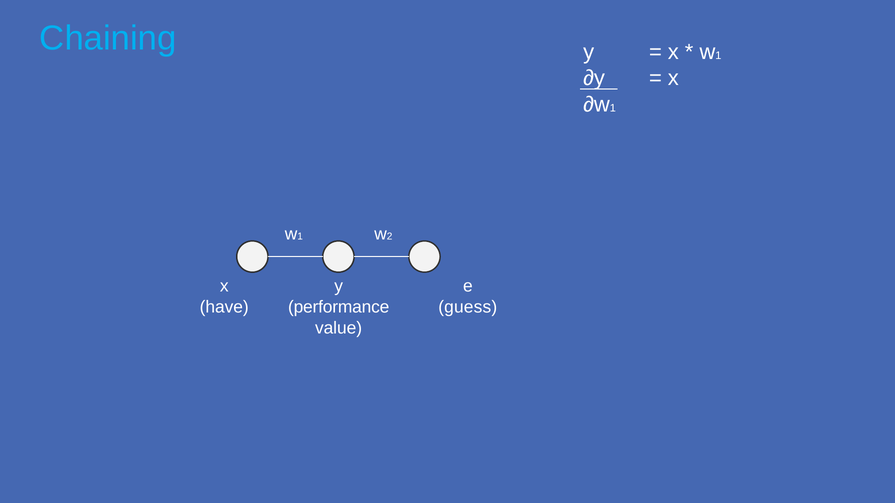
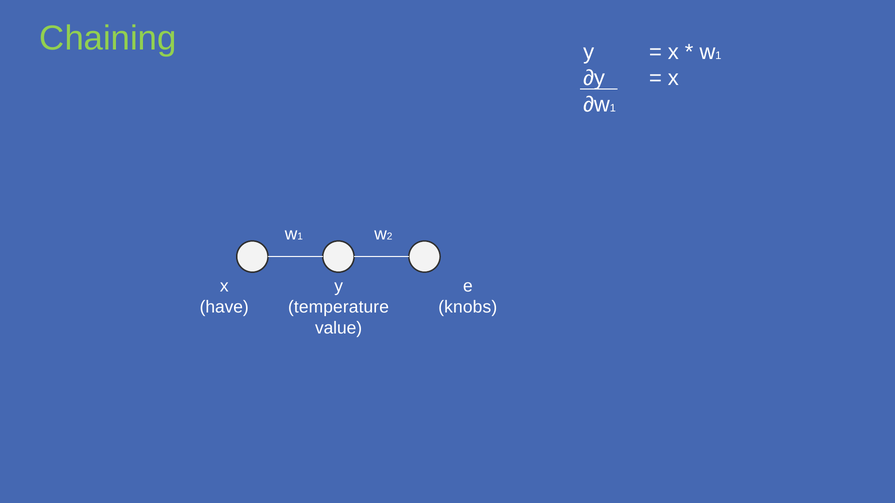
Chaining colour: light blue -> light green
performance: performance -> temperature
guess: guess -> knobs
